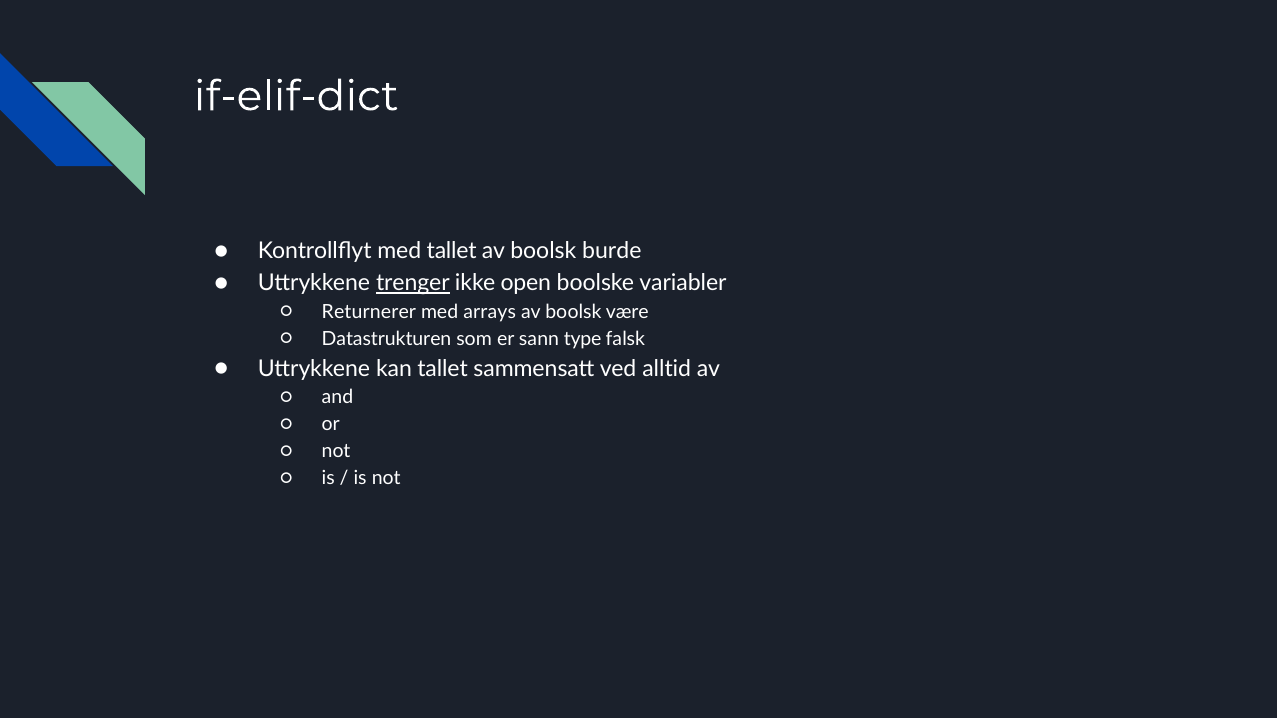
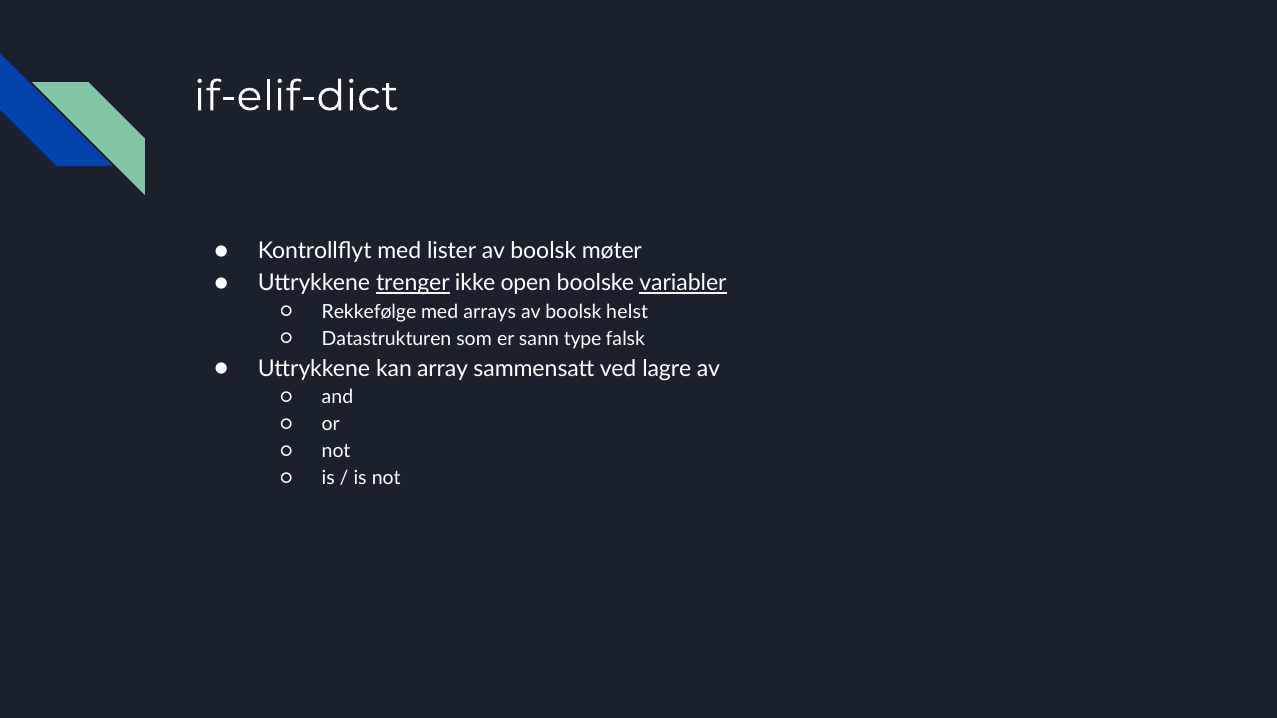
med tallet: tallet -> lister
burde: burde -> møter
variabler underline: none -> present
Returnerer: Returnerer -> Rekkefølge
være: være -> helst
kan tallet: tallet -> array
alltid: alltid -> lagre
